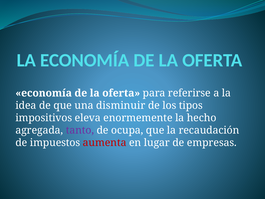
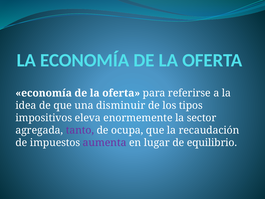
hecho: hecho -> sector
aumenta colour: red -> purple
empresas: empresas -> equilibrio
